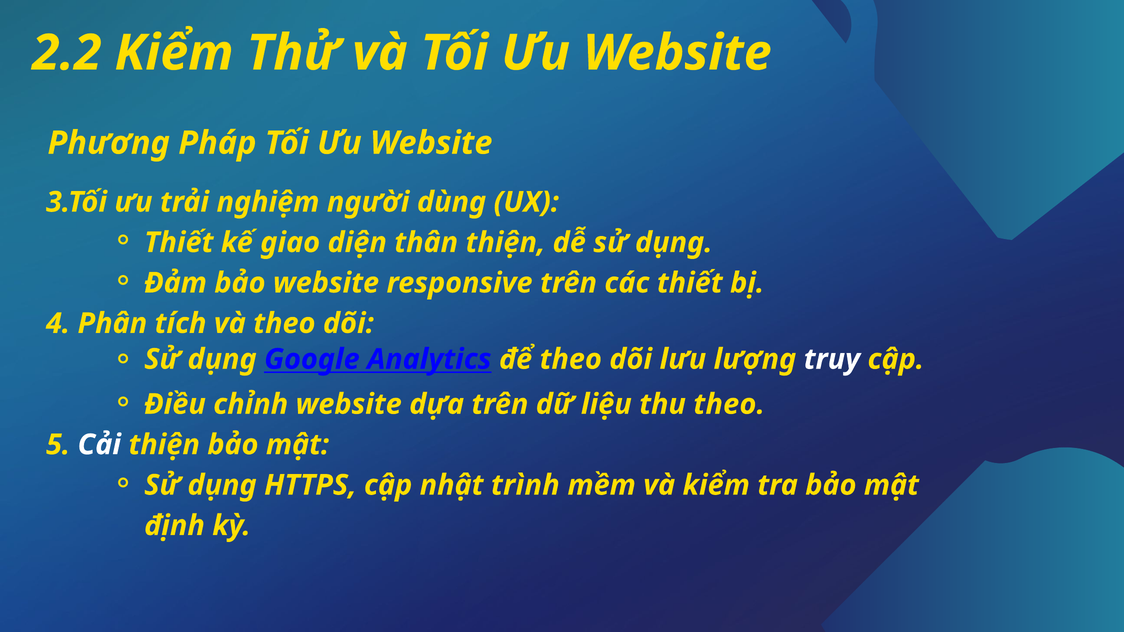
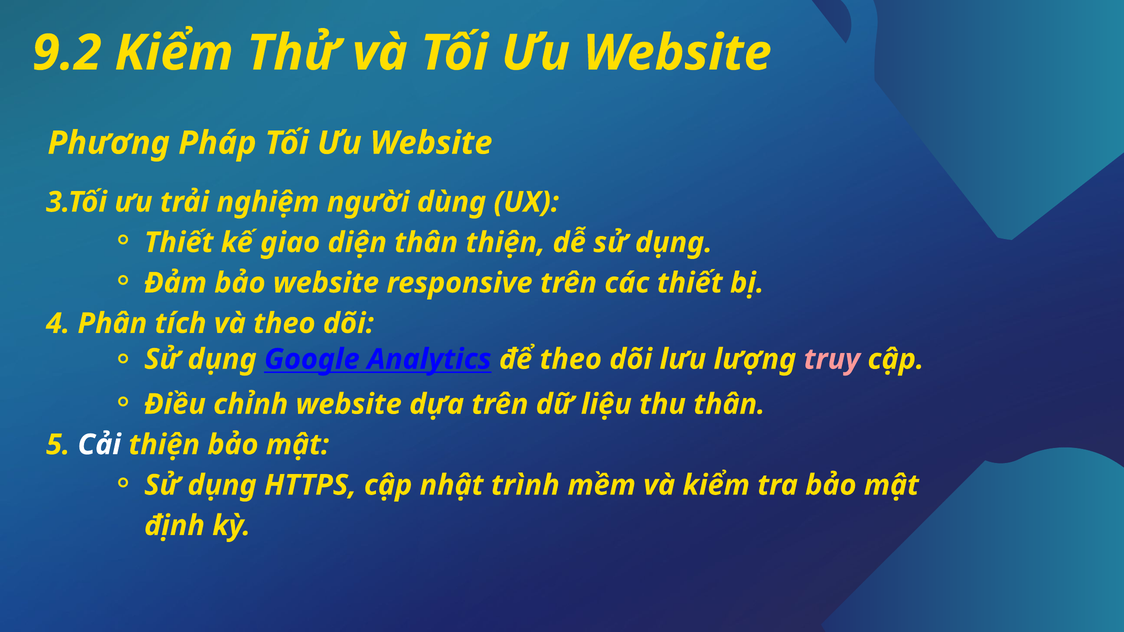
2.2: 2.2 -> 9.2
truy colour: white -> pink
thu theo: theo -> thân
